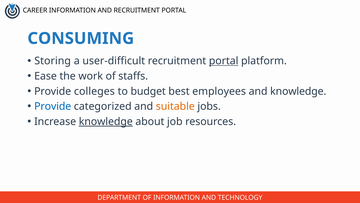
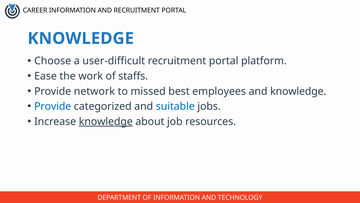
CONSUMING at (81, 38): CONSUMING -> KNOWLEDGE
Storing: Storing -> Choose
portal at (224, 61) underline: present -> none
colleges: colleges -> network
budget: budget -> missed
suitable colour: orange -> blue
